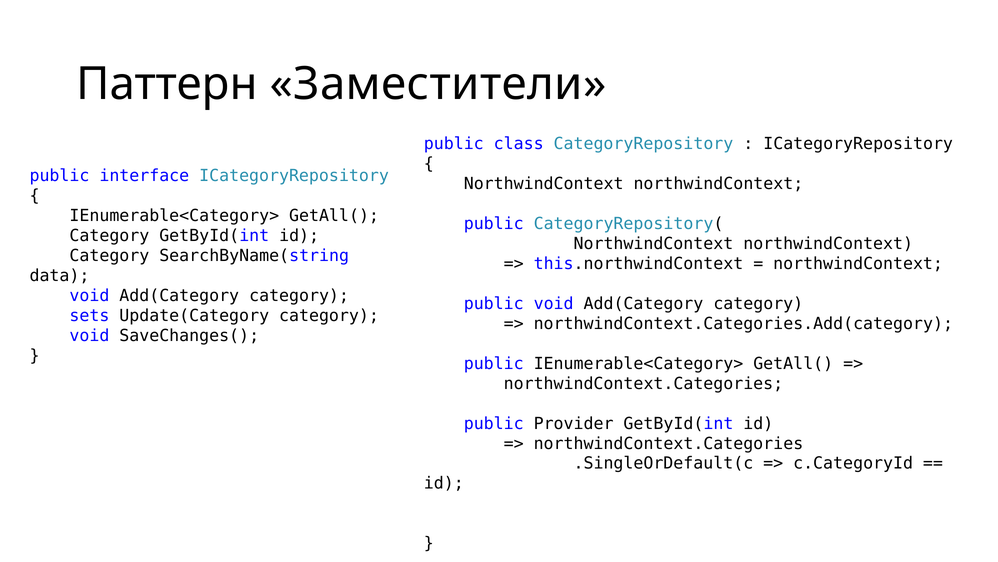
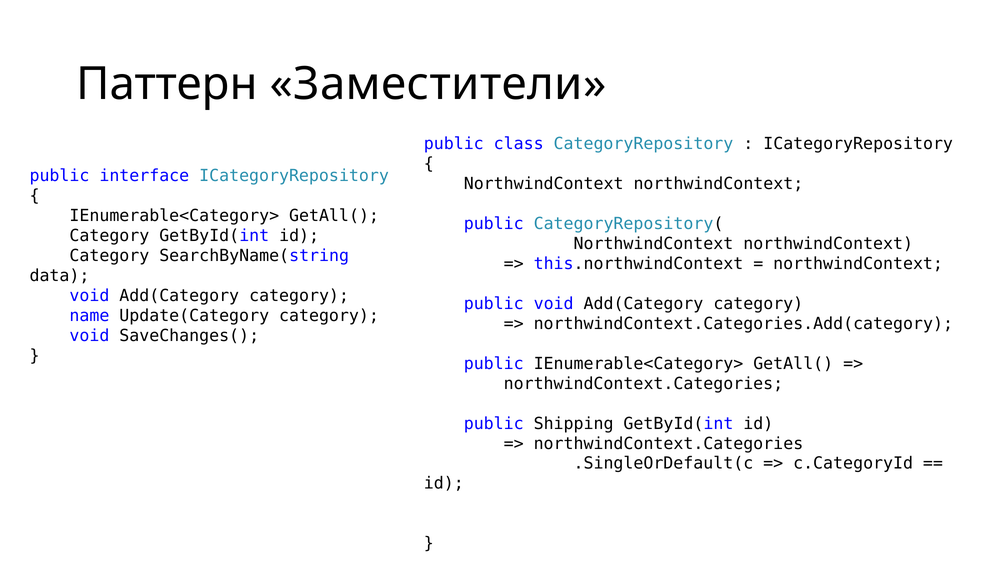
sets: sets -> name
Provider: Provider -> Shipping
